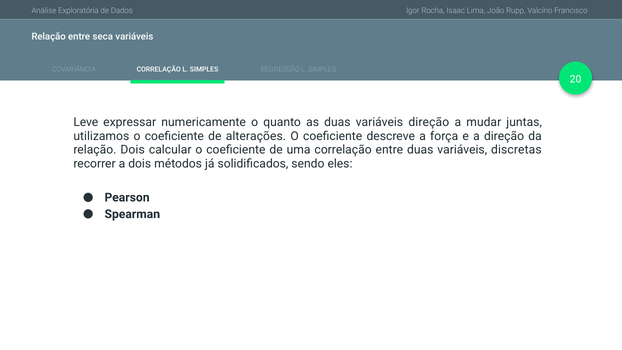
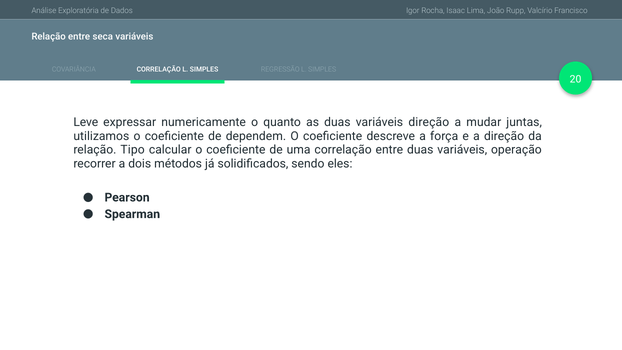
alterações: alterações -> dependem
relação Dois: Dois -> Tipo
discretas: discretas -> operação
